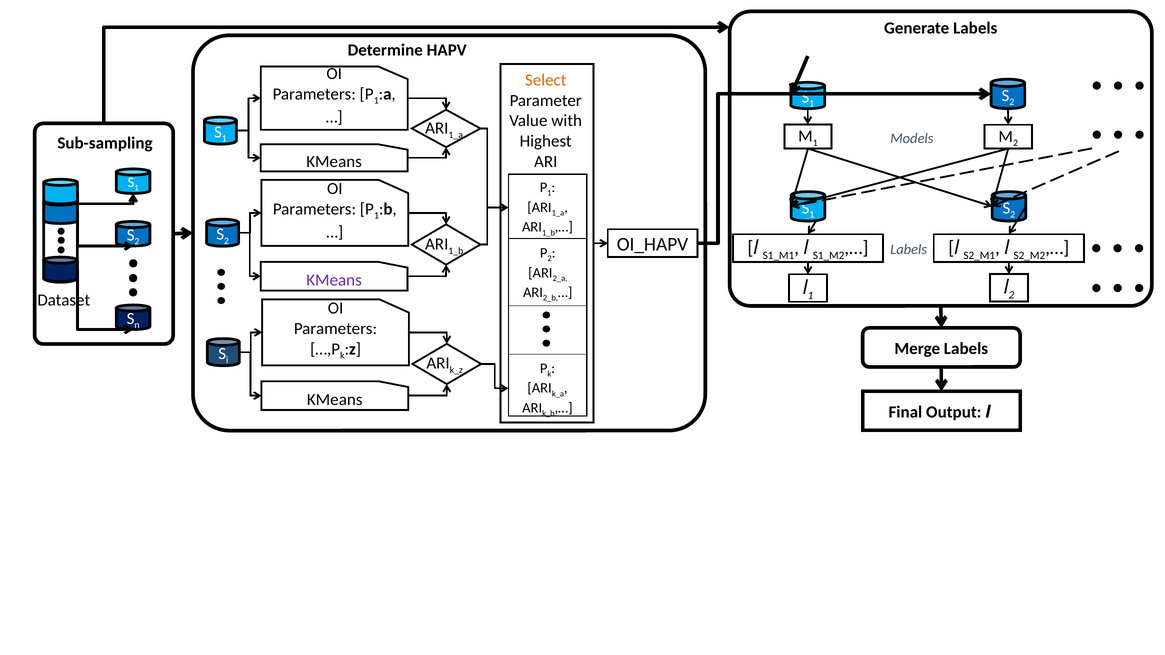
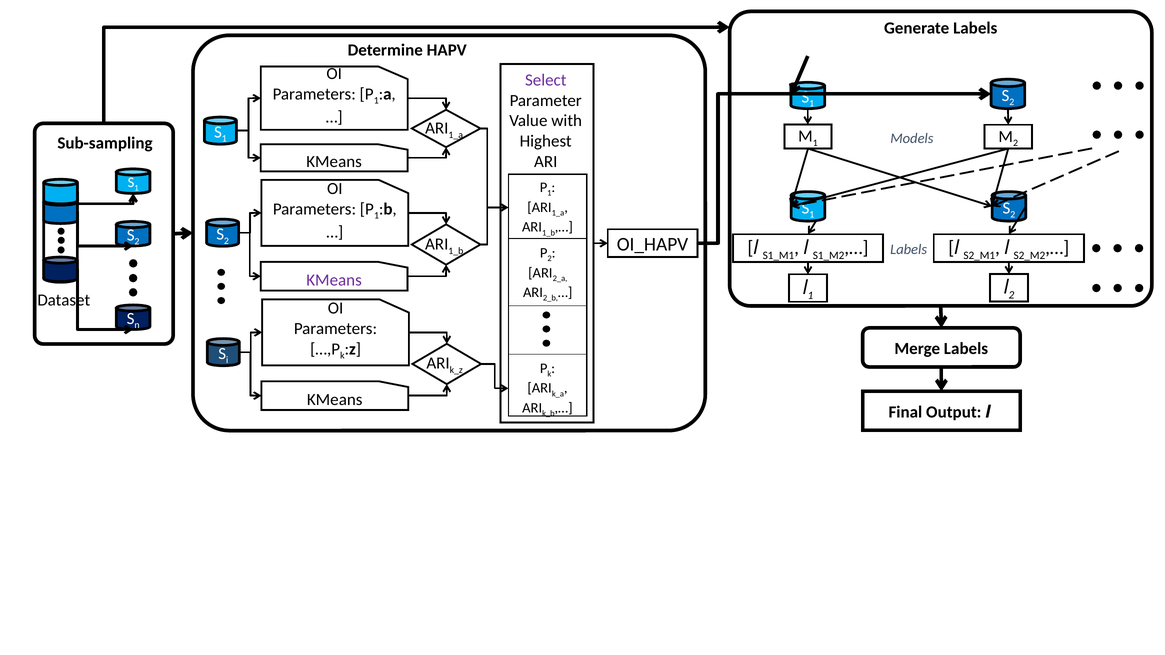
Select colour: orange -> purple
